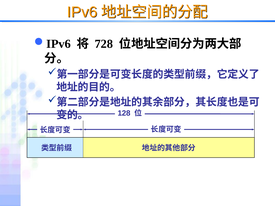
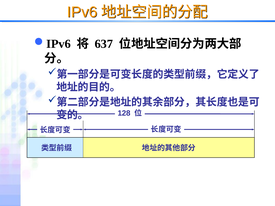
728: 728 -> 637
